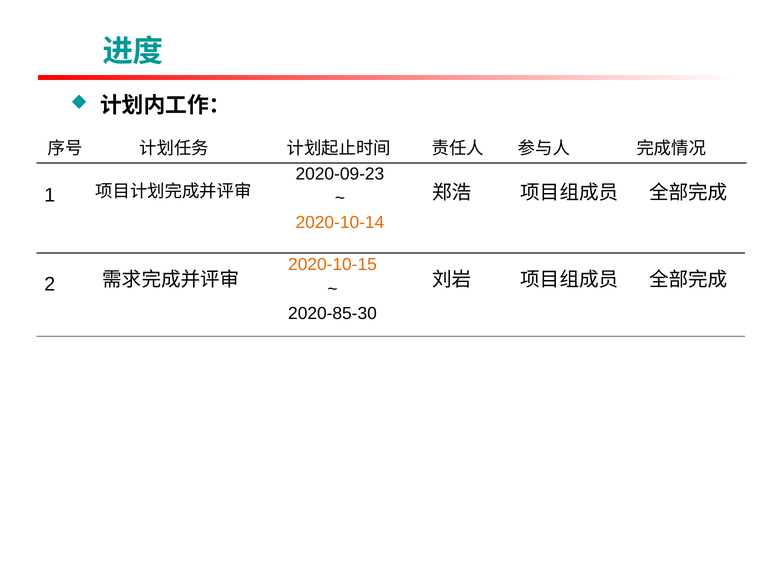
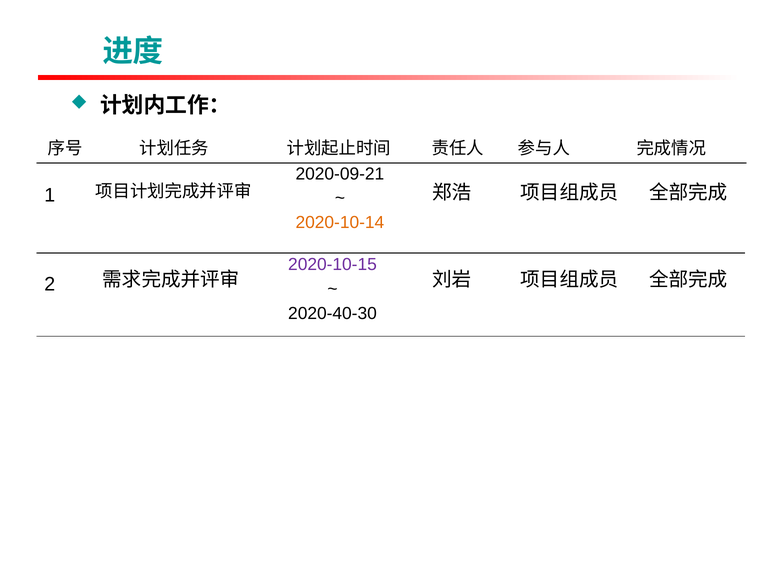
2020-09-23: 2020-09-23 -> 2020-09-21
2020-10-15 colour: orange -> purple
2020-85-30: 2020-85-30 -> 2020-40-30
